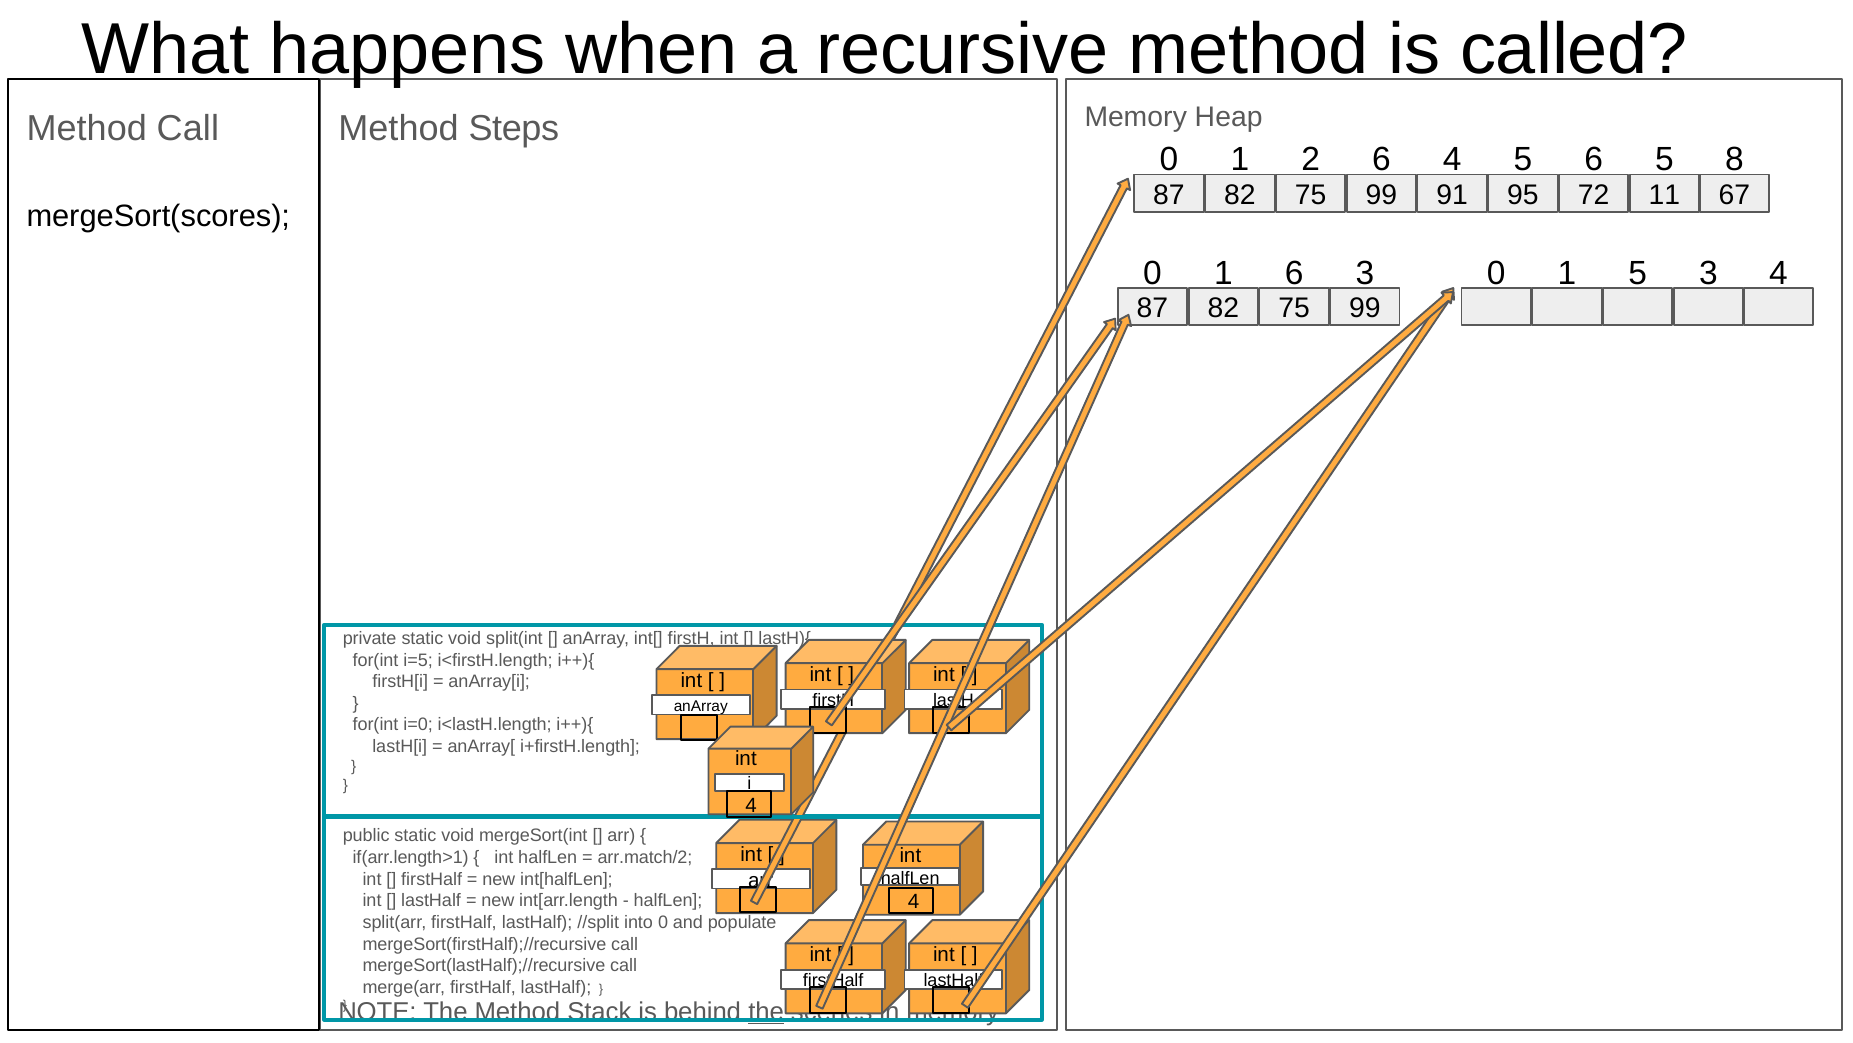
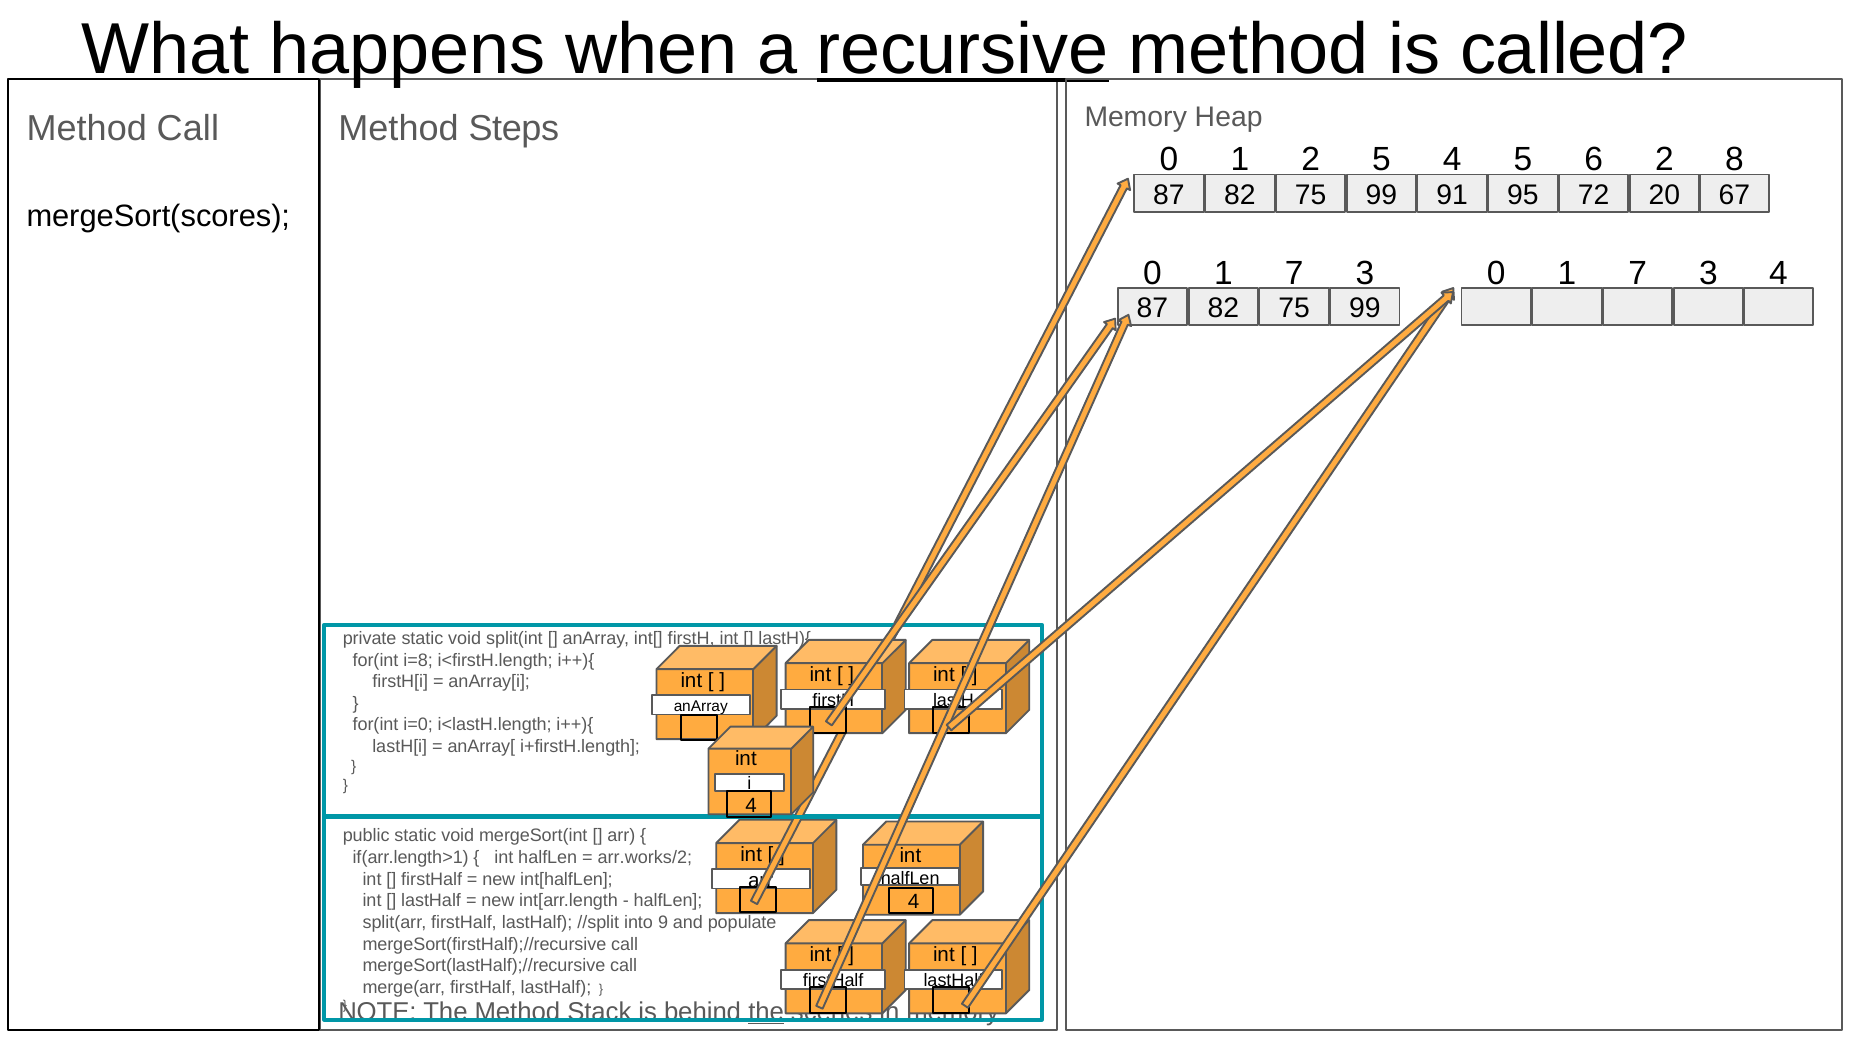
recursive underline: none -> present
2 6: 6 -> 5
6 5: 5 -> 2
11: 11 -> 20
6 at (1294, 273): 6 -> 7
3 0 1 5: 5 -> 7
i=5: i=5 -> i=8
arr.match/2: arr.match/2 -> arr.works/2
into 0: 0 -> 9
